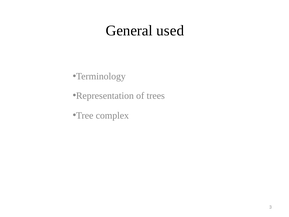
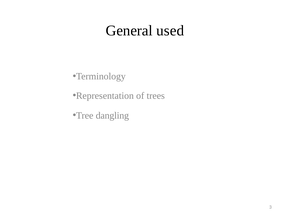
complex: complex -> dangling
